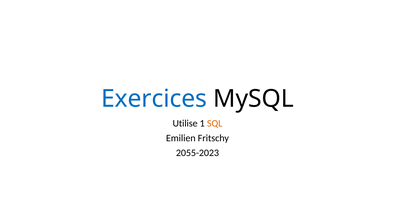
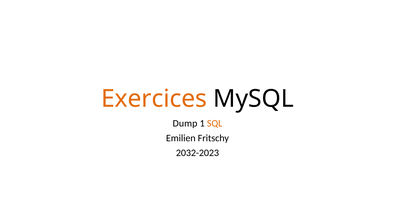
Exercices colour: blue -> orange
Utilise: Utilise -> Dump
2055-2023: 2055-2023 -> 2032-2023
